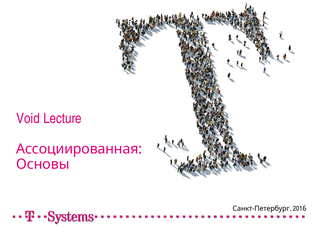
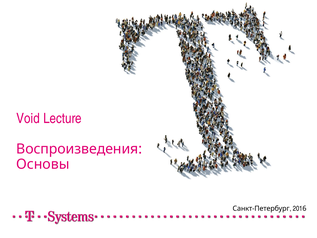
Ассоциированная: Ассоциированная -> Воспроизведения
